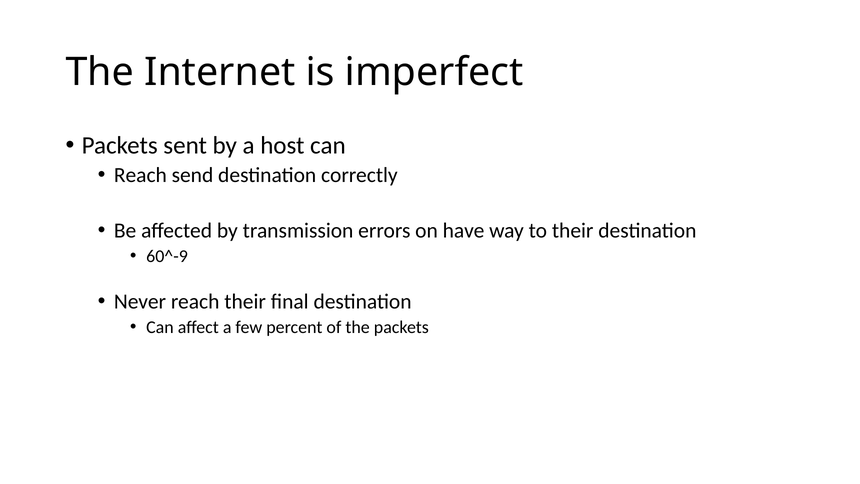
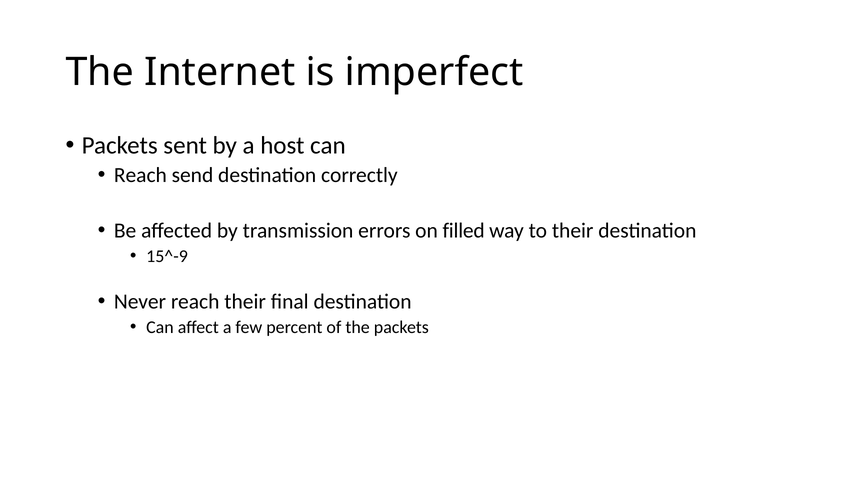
have: have -> filled
60^-9: 60^-9 -> 15^-9
